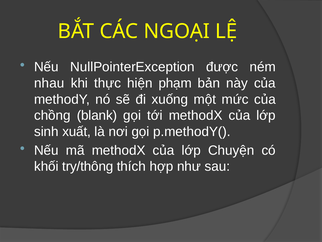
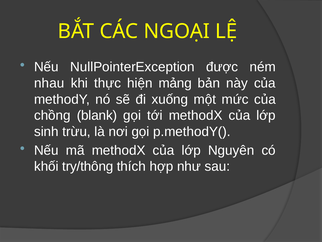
phạm: phạm -> mảng
xuất: xuất -> trừu
Chuyện: Chuyện -> Nguyên
